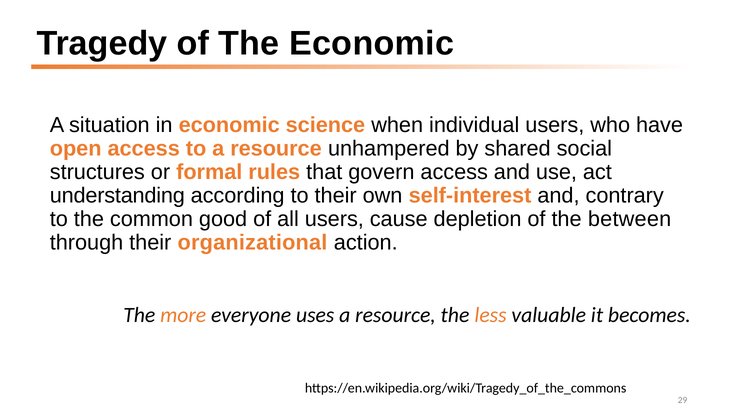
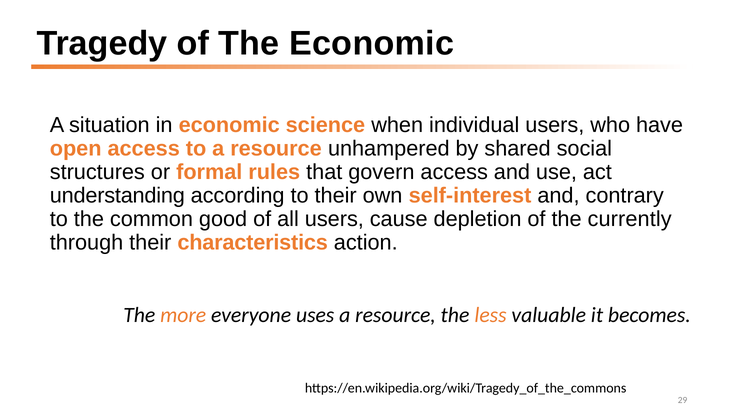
between: between -> currently
organizational: organizational -> characteristics
